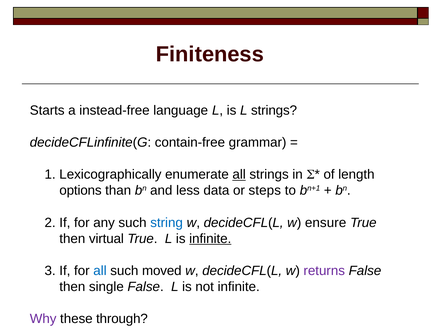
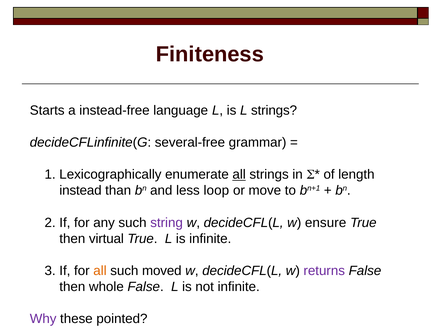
contain-free: contain-free -> several-free
options: options -> instead
data: data -> loop
steps: steps -> move
string colour: blue -> purple
infinite at (210, 238) underline: present -> none
all at (100, 270) colour: blue -> orange
single: single -> whole
through: through -> pointed
